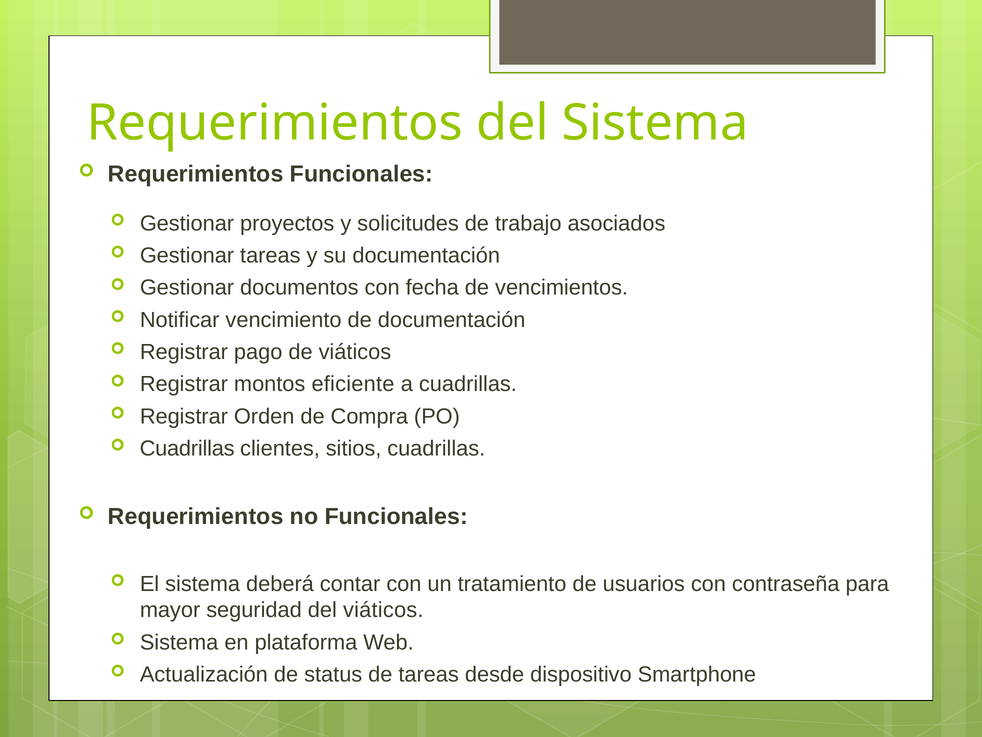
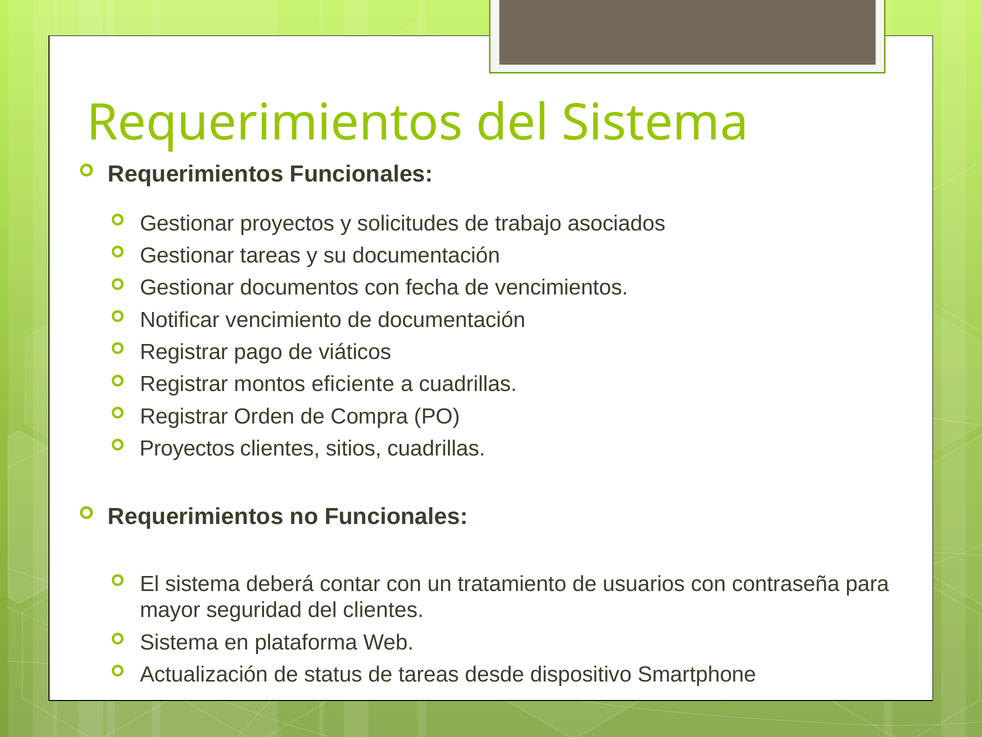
Cuadrillas at (187, 448): Cuadrillas -> Proyectos
del viáticos: viáticos -> clientes
